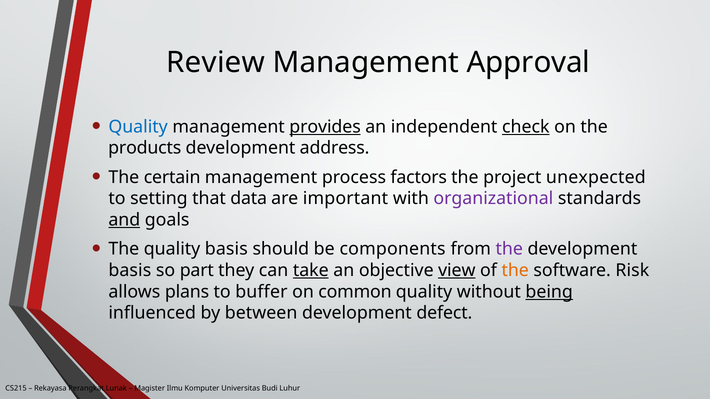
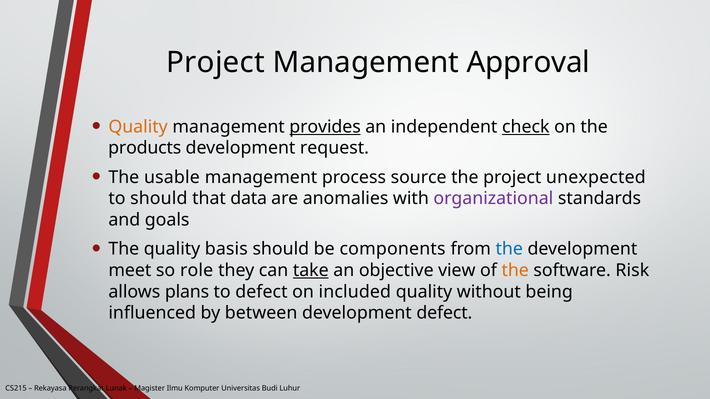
Review at (216, 62): Review -> Project
Quality at (138, 127) colour: blue -> orange
address: address -> request
certain: certain -> usable
factors: factors -> source
to setting: setting -> should
important: important -> anomalies
and underline: present -> none
the at (509, 249) colour: purple -> blue
basis at (130, 271): basis -> meet
part: part -> role
view underline: present -> none
to buffer: buffer -> defect
common: common -> included
being underline: present -> none
